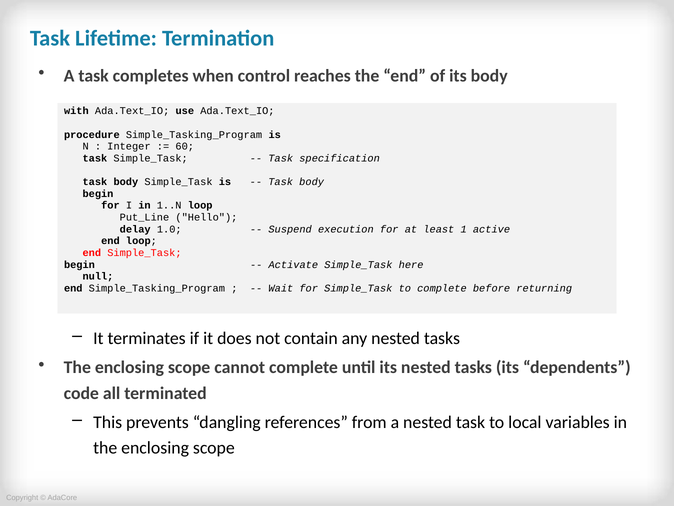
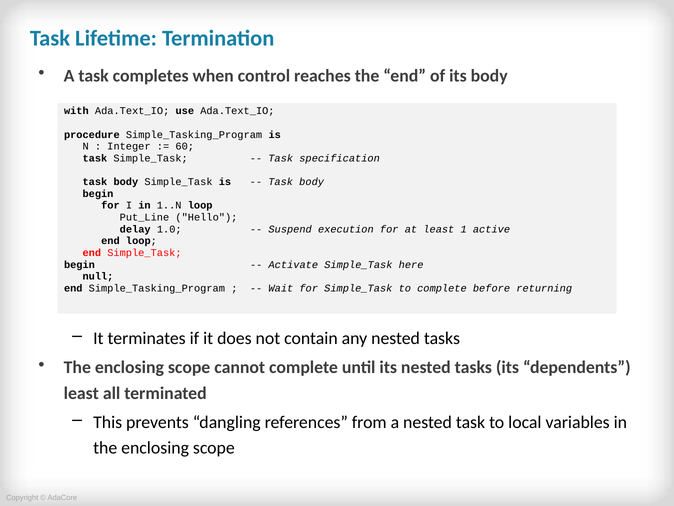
code at (81, 393): code -> least
